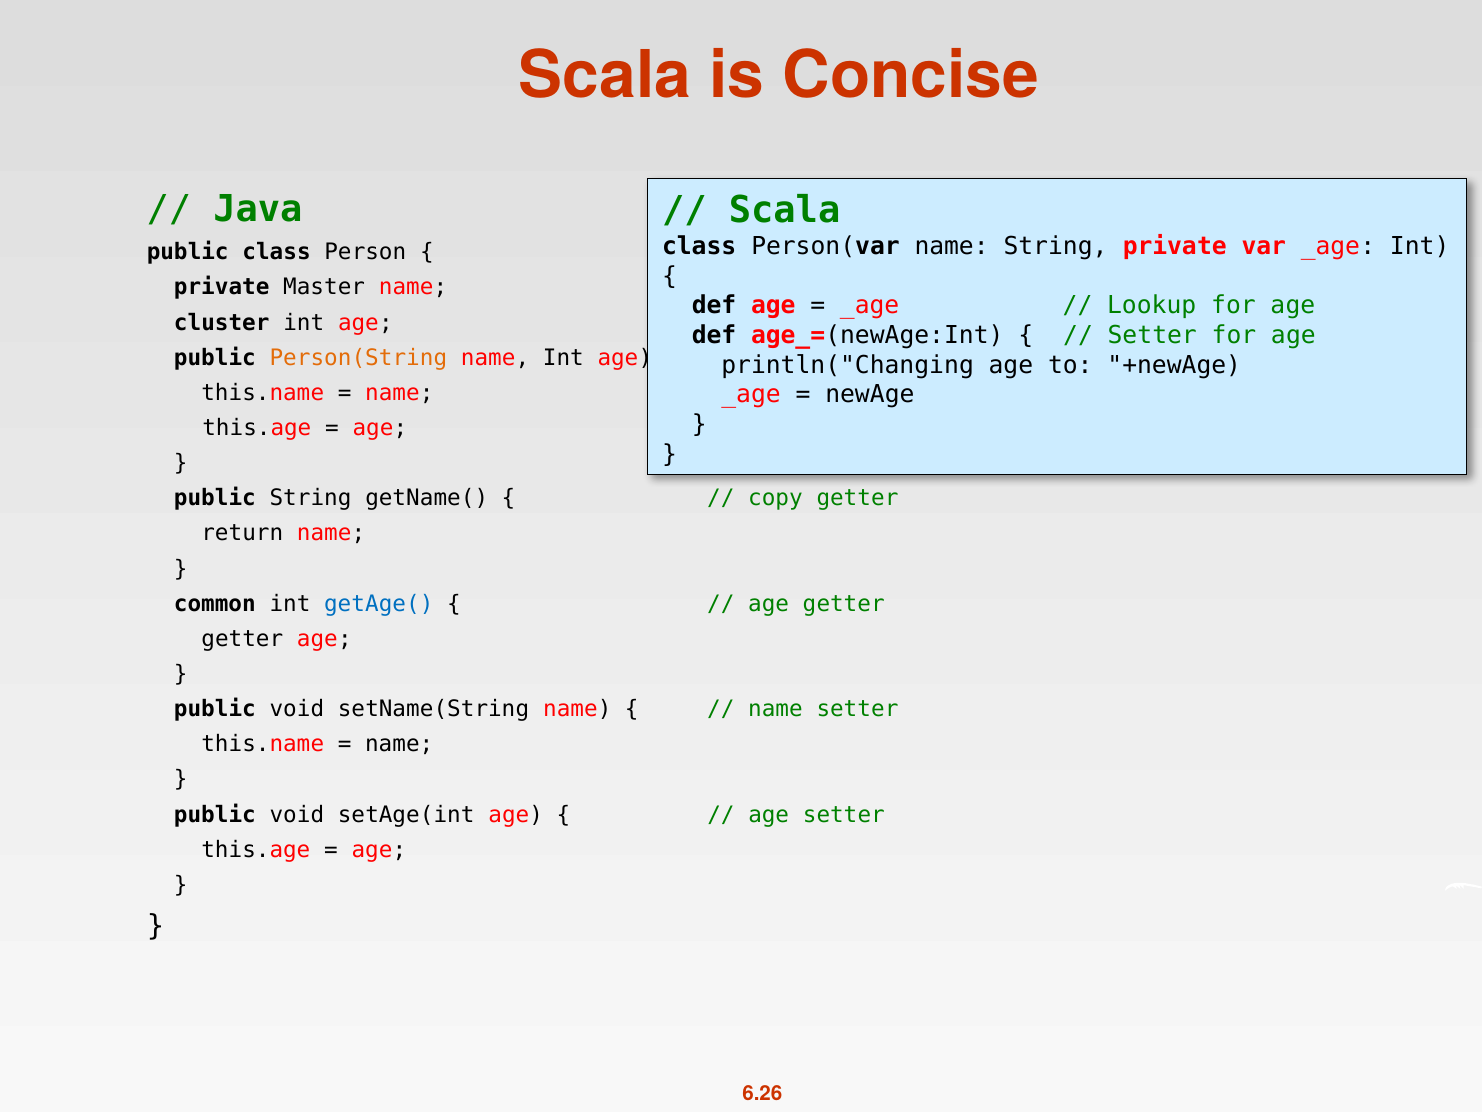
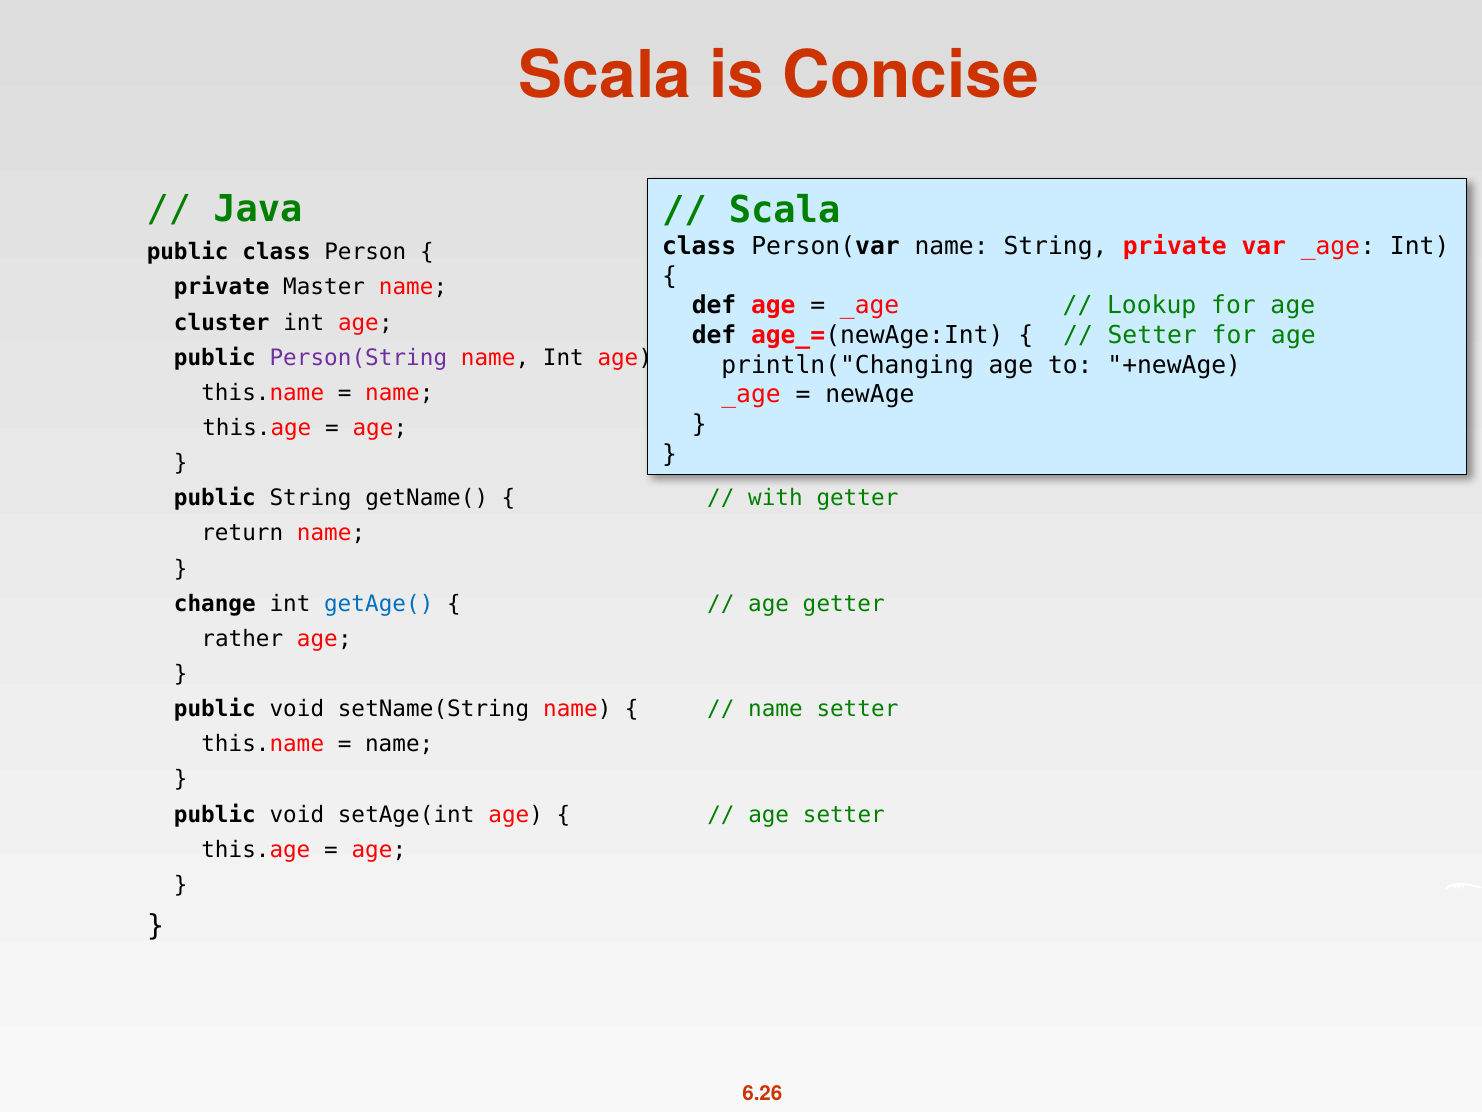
Person(String colour: orange -> purple
copy: copy -> with
common: common -> change
getter at (242, 639): getter -> rather
